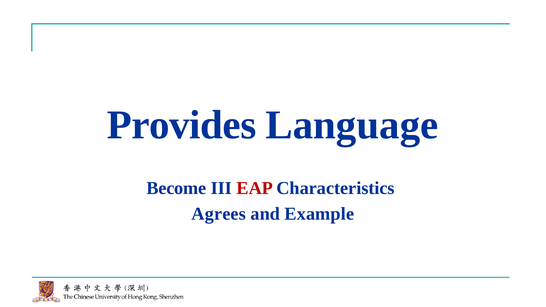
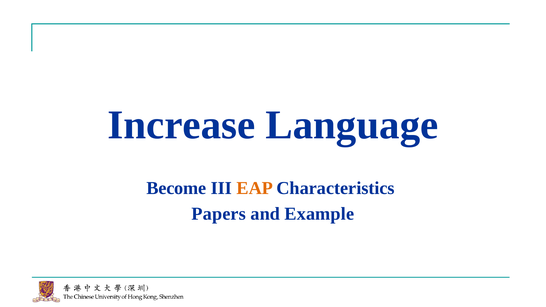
Provides: Provides -> Increase
EAP colour: red -> orange
Agrees: Agrees -> Papers
